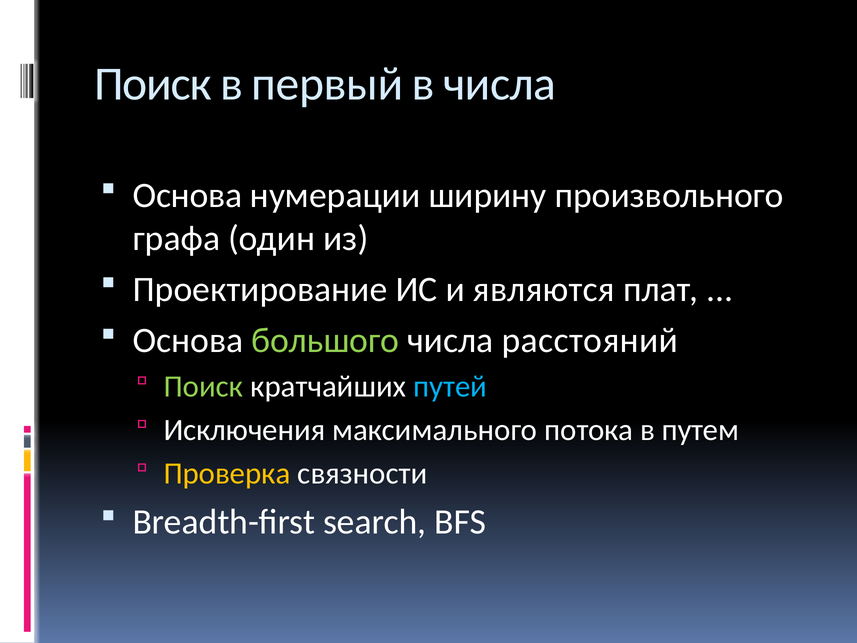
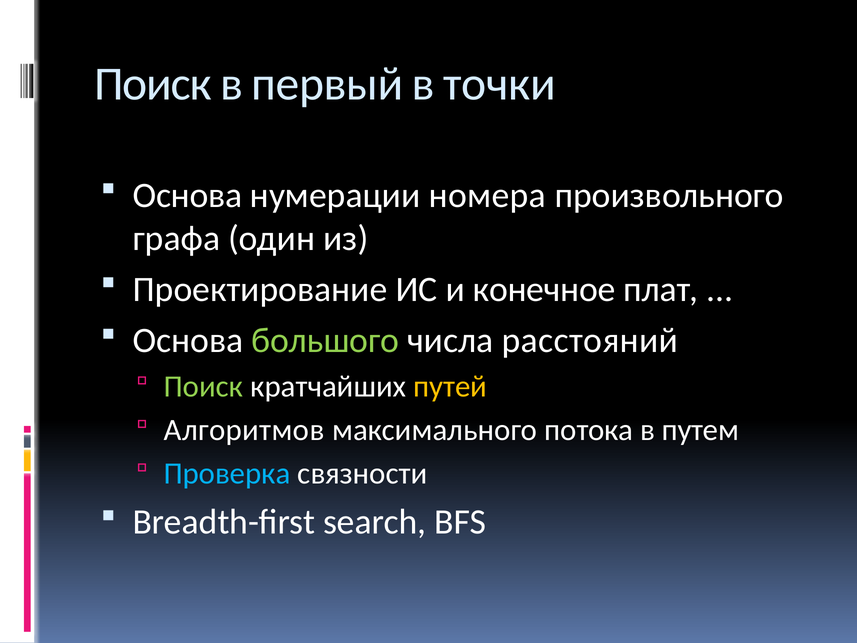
в числа: числа -> точки
ширину: ширину -> номера
являются: являются -> конечное
путей colour: light blue -> yellow
Исключения: Исключения -> Алгоритмов
Проверка colour: yellow -> light blue
